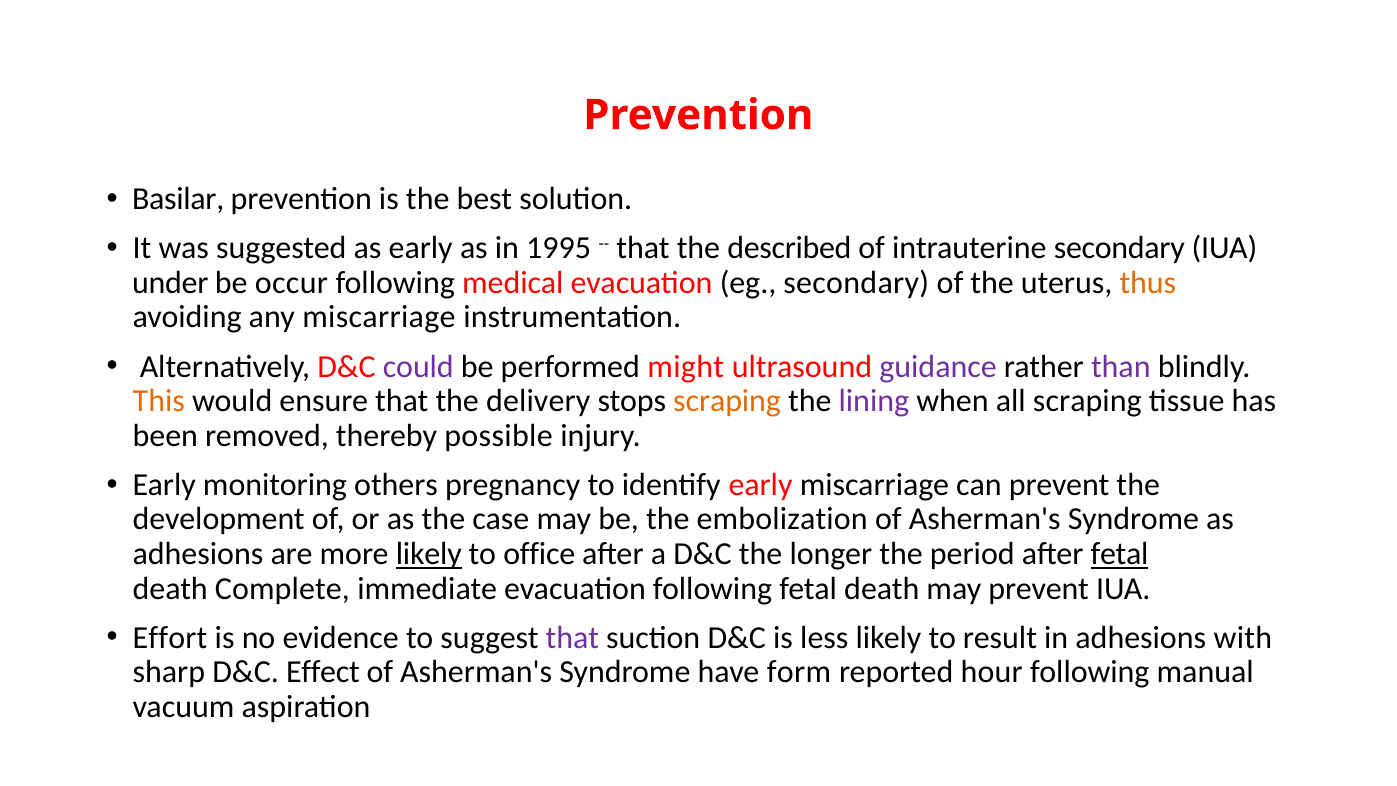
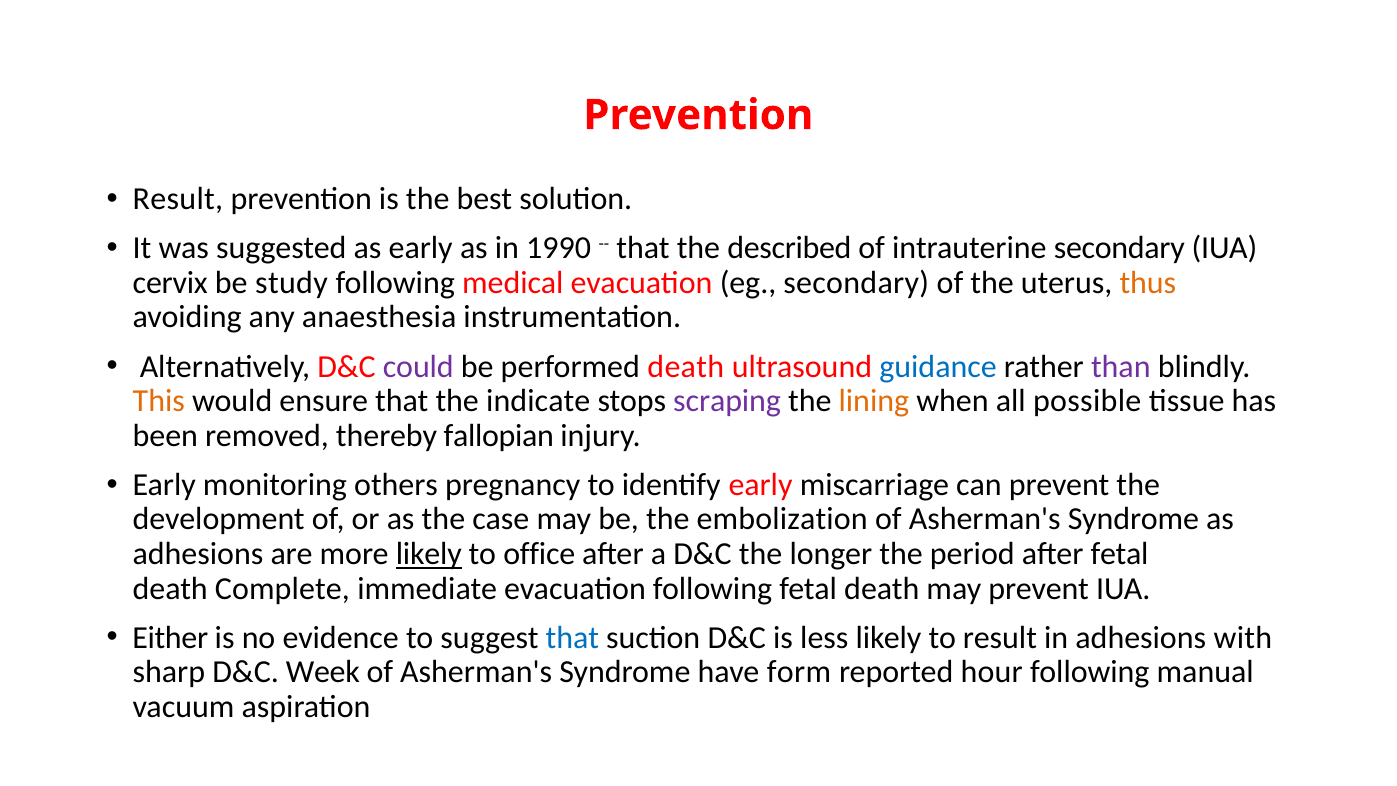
Basilar at (178, 199): Basilar -> Result
1995: 1995 -> 1990
under: under -> cervix
occur: occur -> study
any miscarriage: miscarriage -> anaesthesia
performed might: might -> death
guidance colour: purple -> blue
delivery: delivery -> indicate
scraping at (727, 401) colour: orange -> purple
lining colour: purple -> orange
all scraping: scraping -> possible
possible: possible -> fallopian
fetal at (1120, 554) underline: present -> none
Effort: Effort -> Either
that at (572, 638) colour: purple -> blue
Effect: Effect -> Week
